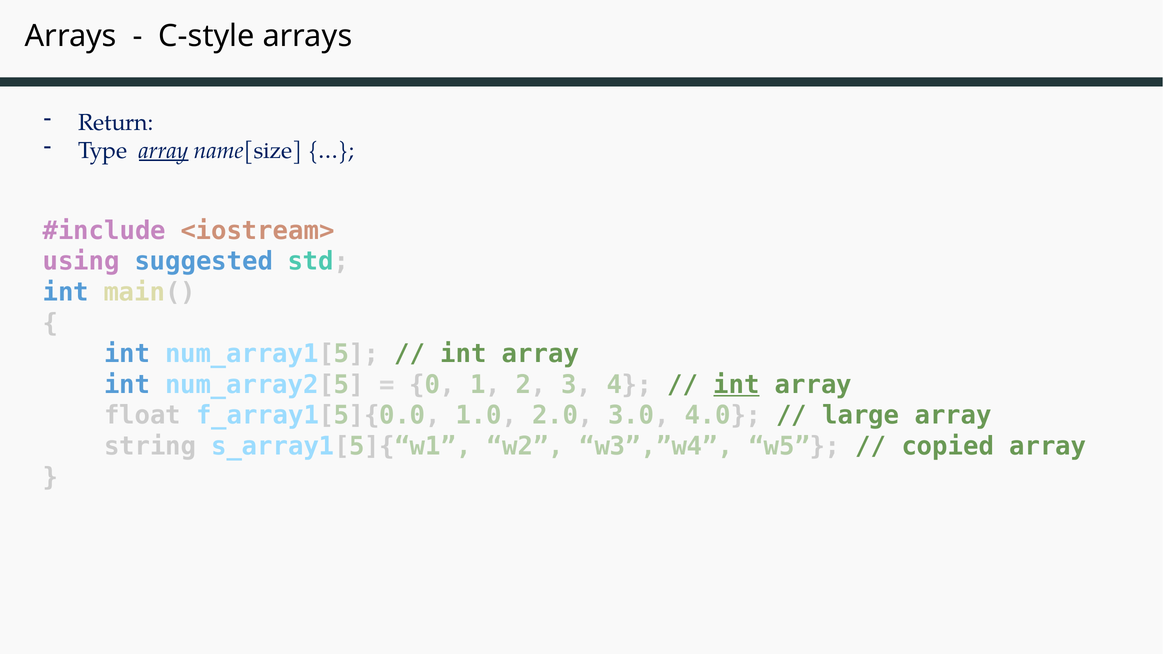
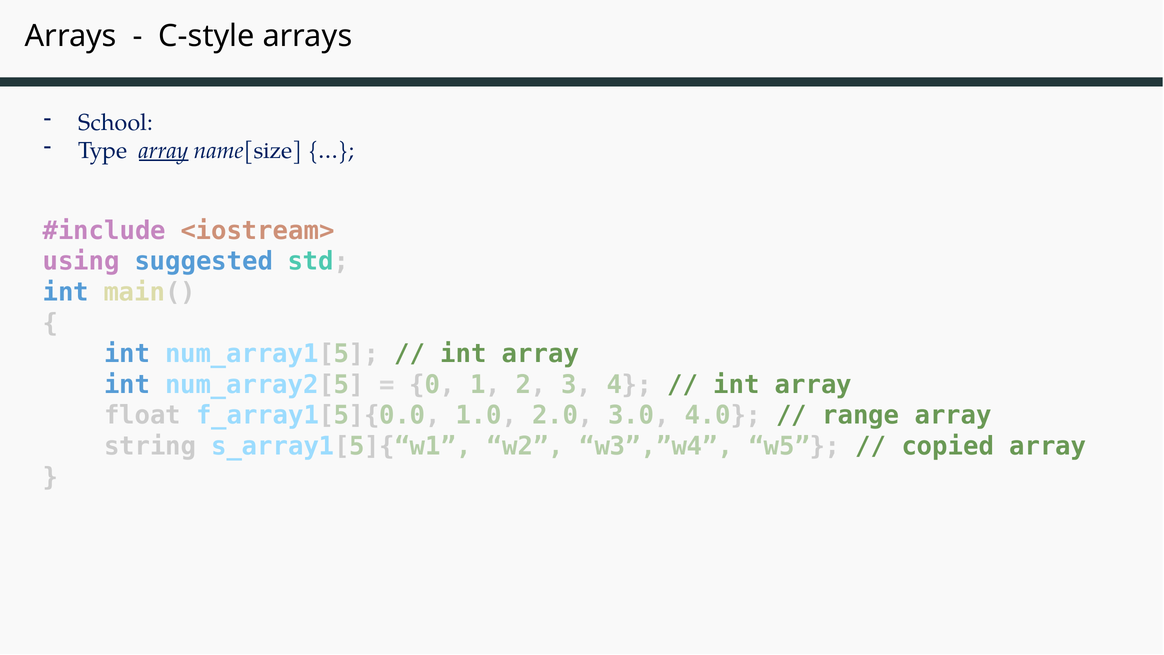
Return: Return -> School
int at (736, 385) underline: present -> none
large: large -> range
